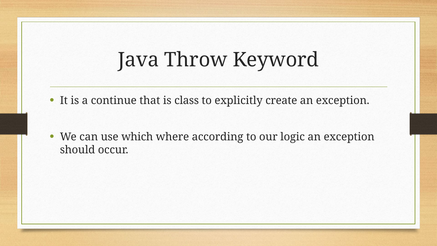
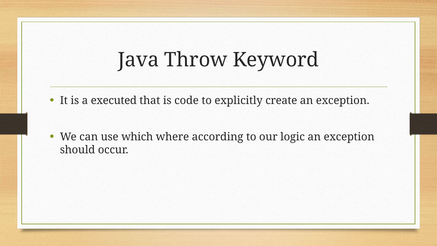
continue: continue -> executed
class: class -> code
